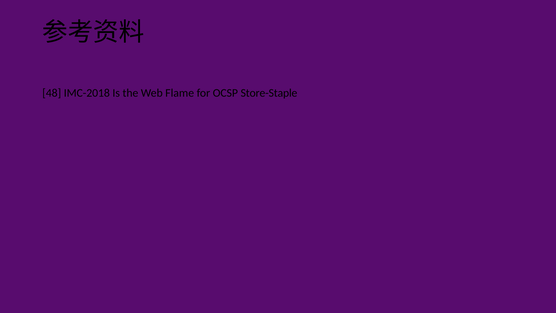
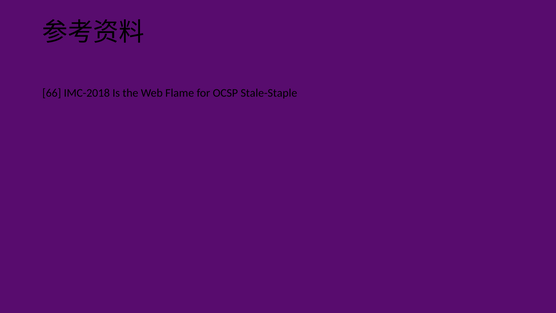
48: 48 -> 66
Store-Staple: Store-Staple -> Stale-Staple
